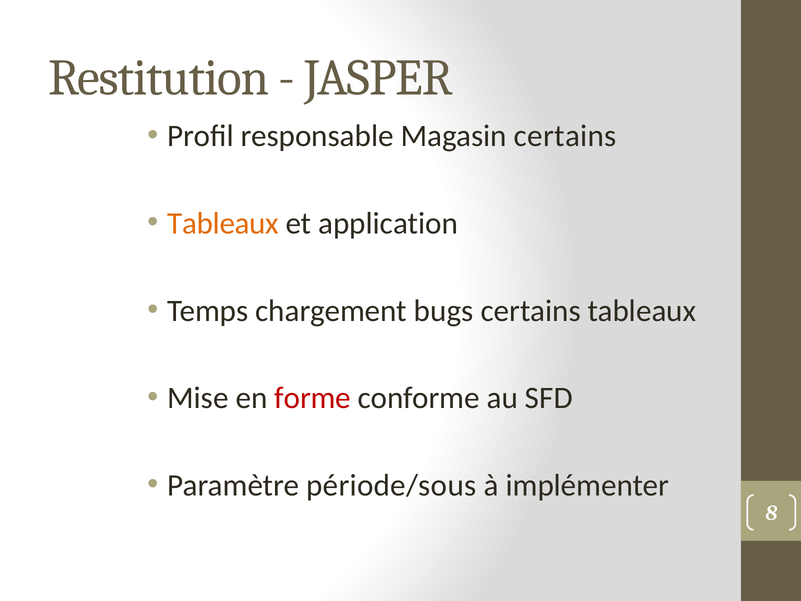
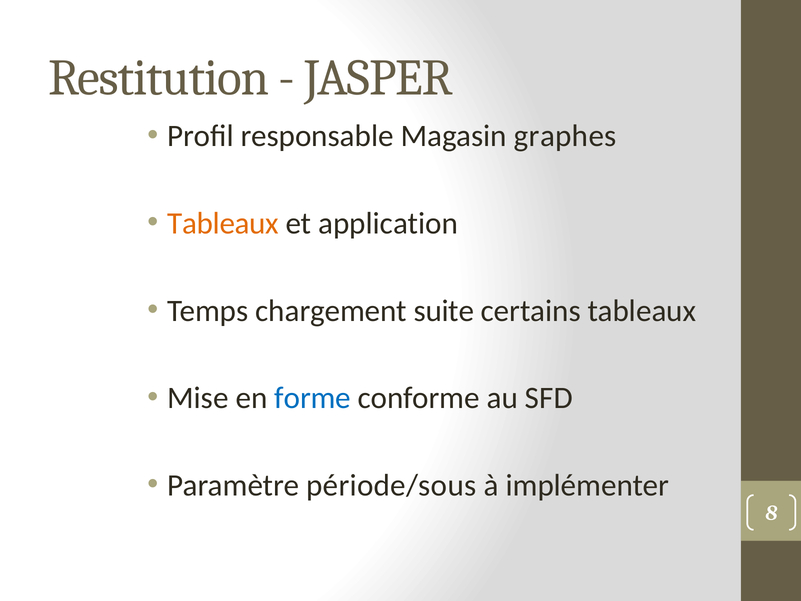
Magasin certains: certains -> graphes
bugs: bugs -> suite
forme colour: red -> blue
